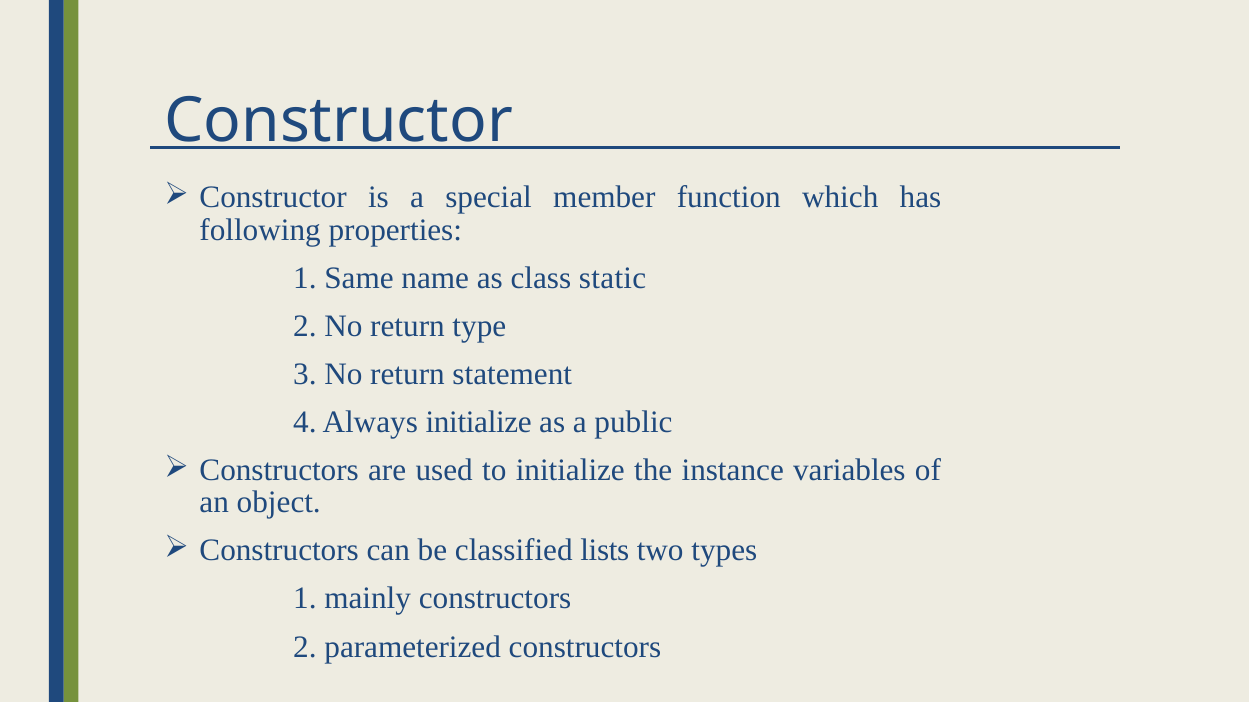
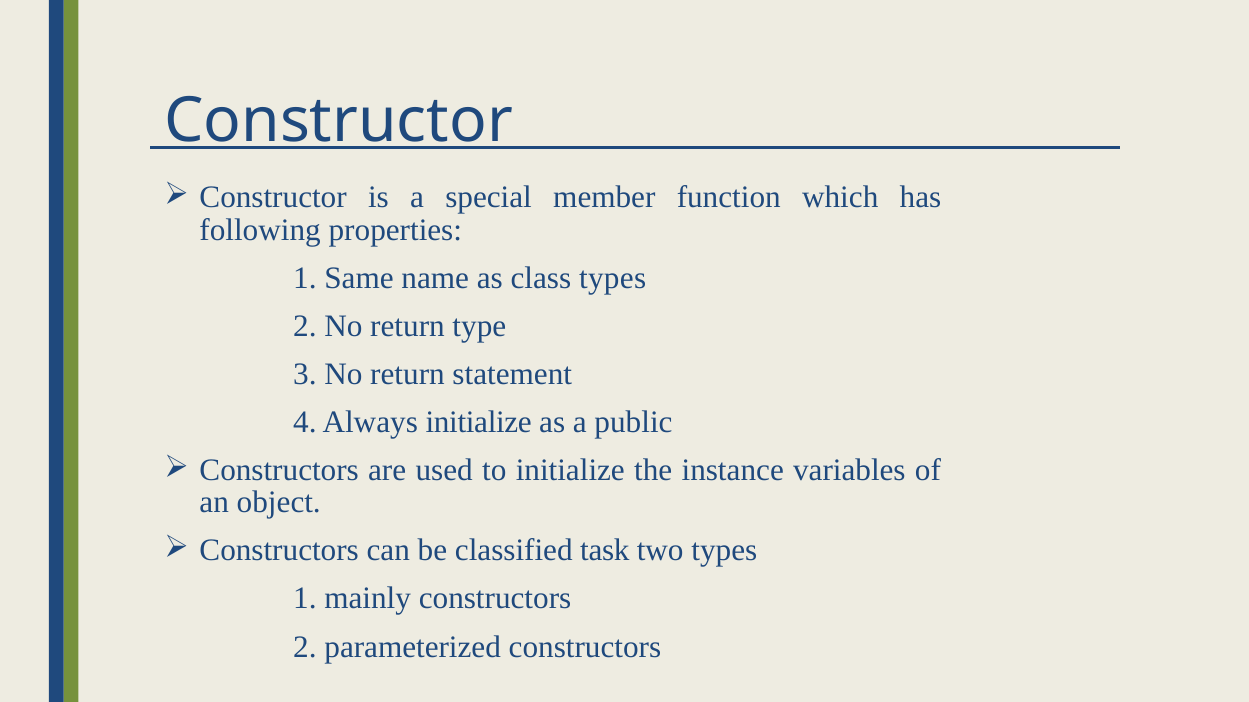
class static: static -> types
lists: lists -> task
